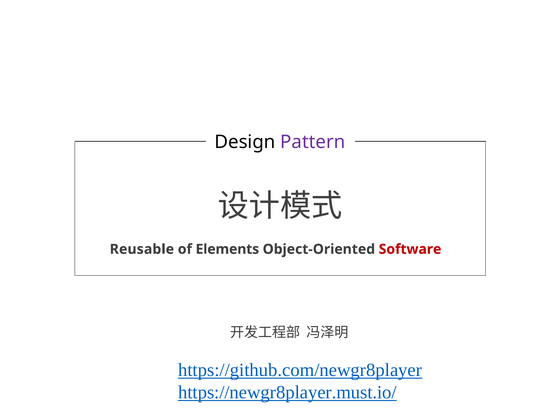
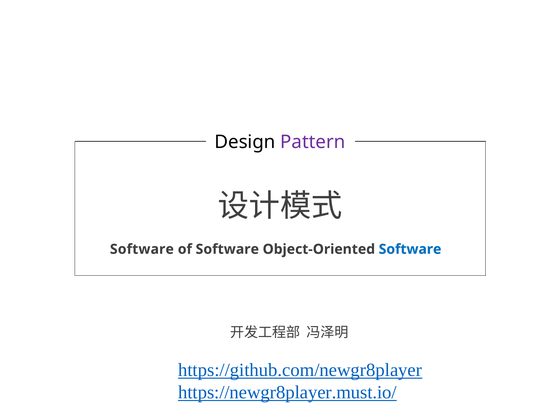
Reusable at (142, 249): Reusable -> Software
of Elements: Elements -> Software
Software at (410, 249) colour: red -> blue
